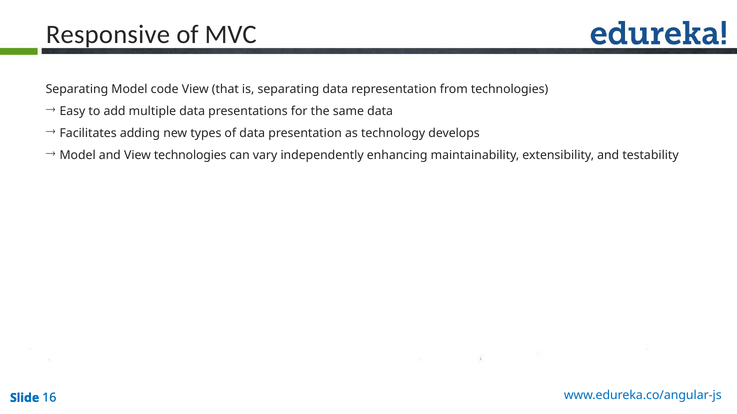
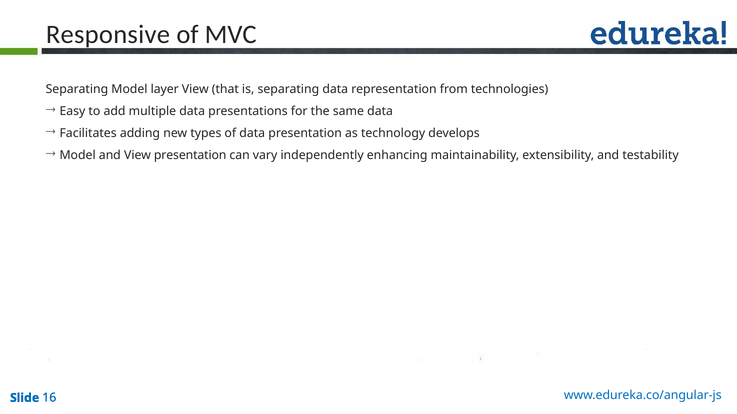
code: code -> layer
View technologies: technologies -> presentation
